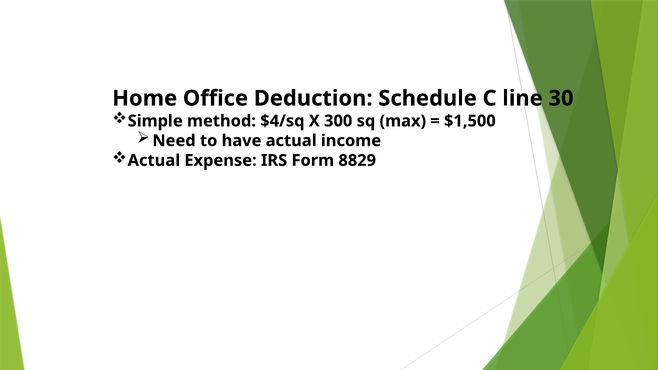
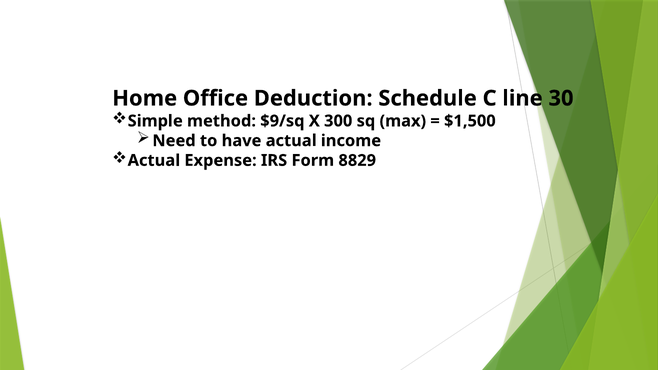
$4/sq: $4/sq -> $9/sq
